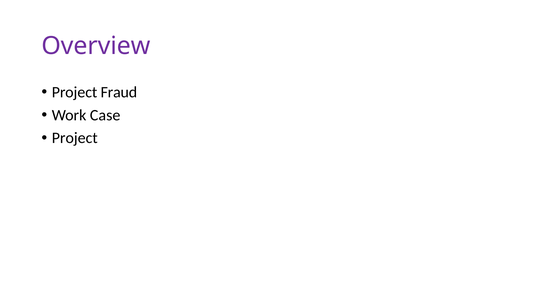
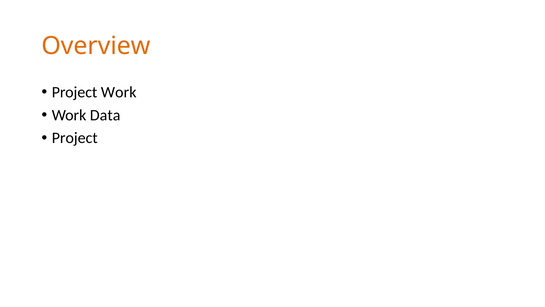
Overview colour: purple -> orange
Project Fraud: Fraud -> Work
Case: Case -> Data
